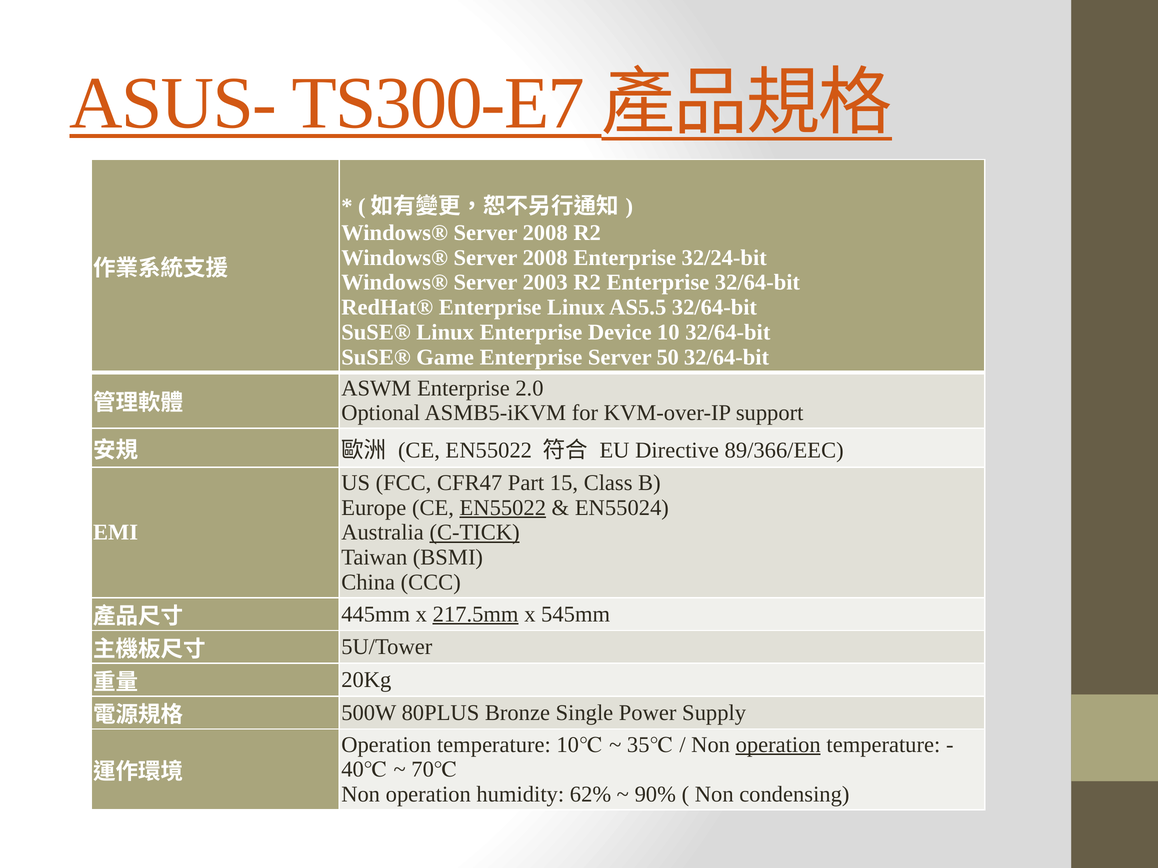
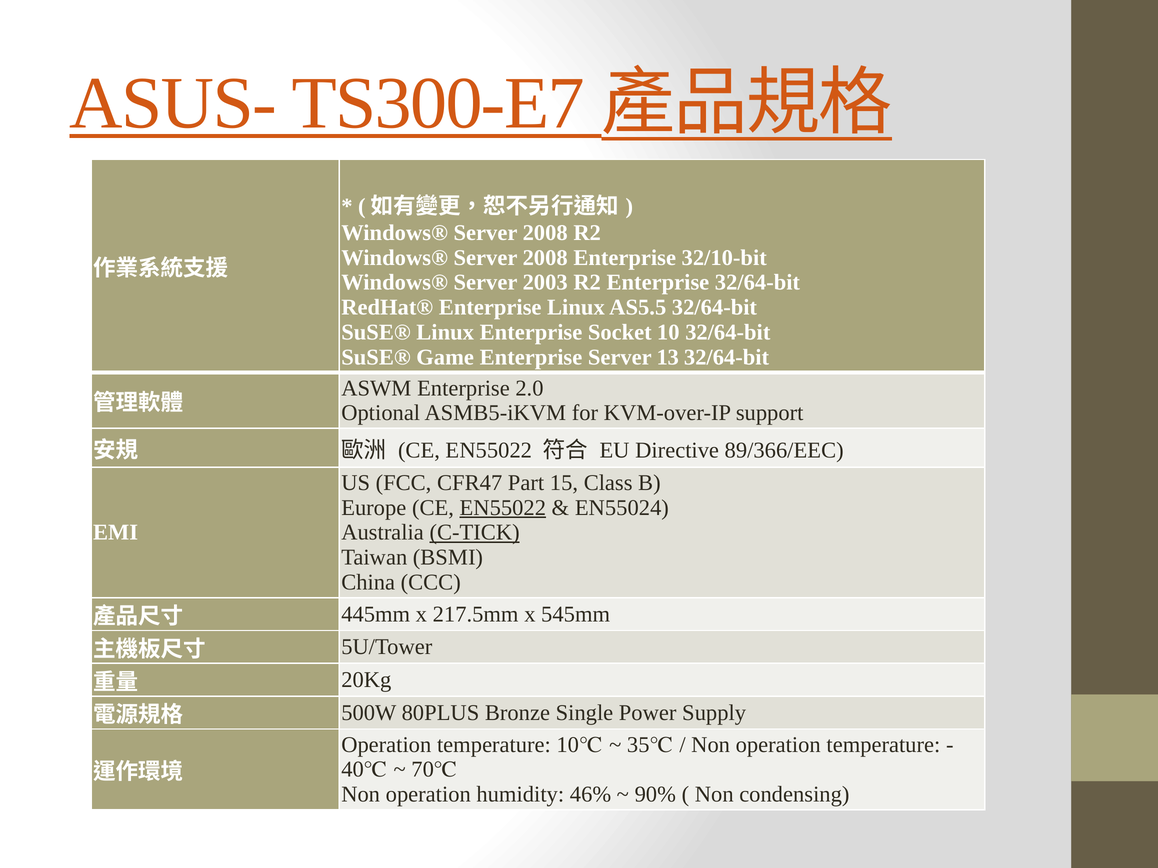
32/24-bit: 32/24-bit -> 32/10-bit
Device: Device -> Socket
50: 50 -> 13
217.5mm underline: present -> none
operation at (778, 745) underline: present -> none
62%: 62% -> 46%
